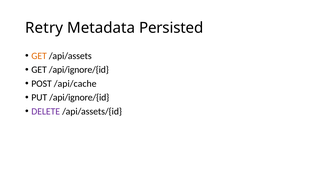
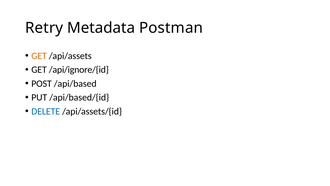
Persisted: Persisted -> Postman
/api/cache: /api/cache -> /api/based
PUT /api/ignore/{id: /api/ignore/{id -> /api/based/{id
DELETE colour: purple -> blue
